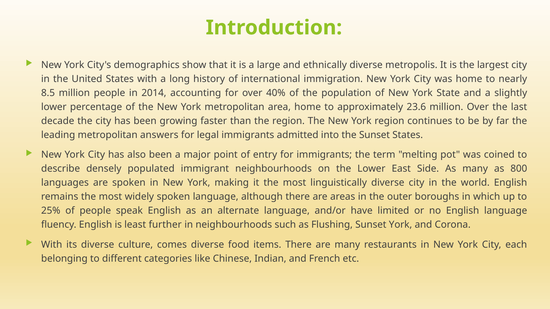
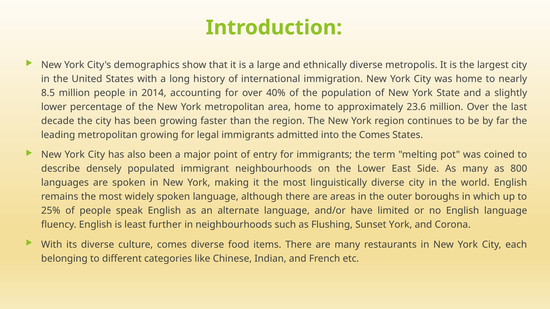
metropolitan answers: answers -> growing
the Sunset: Sunset -> Comes
